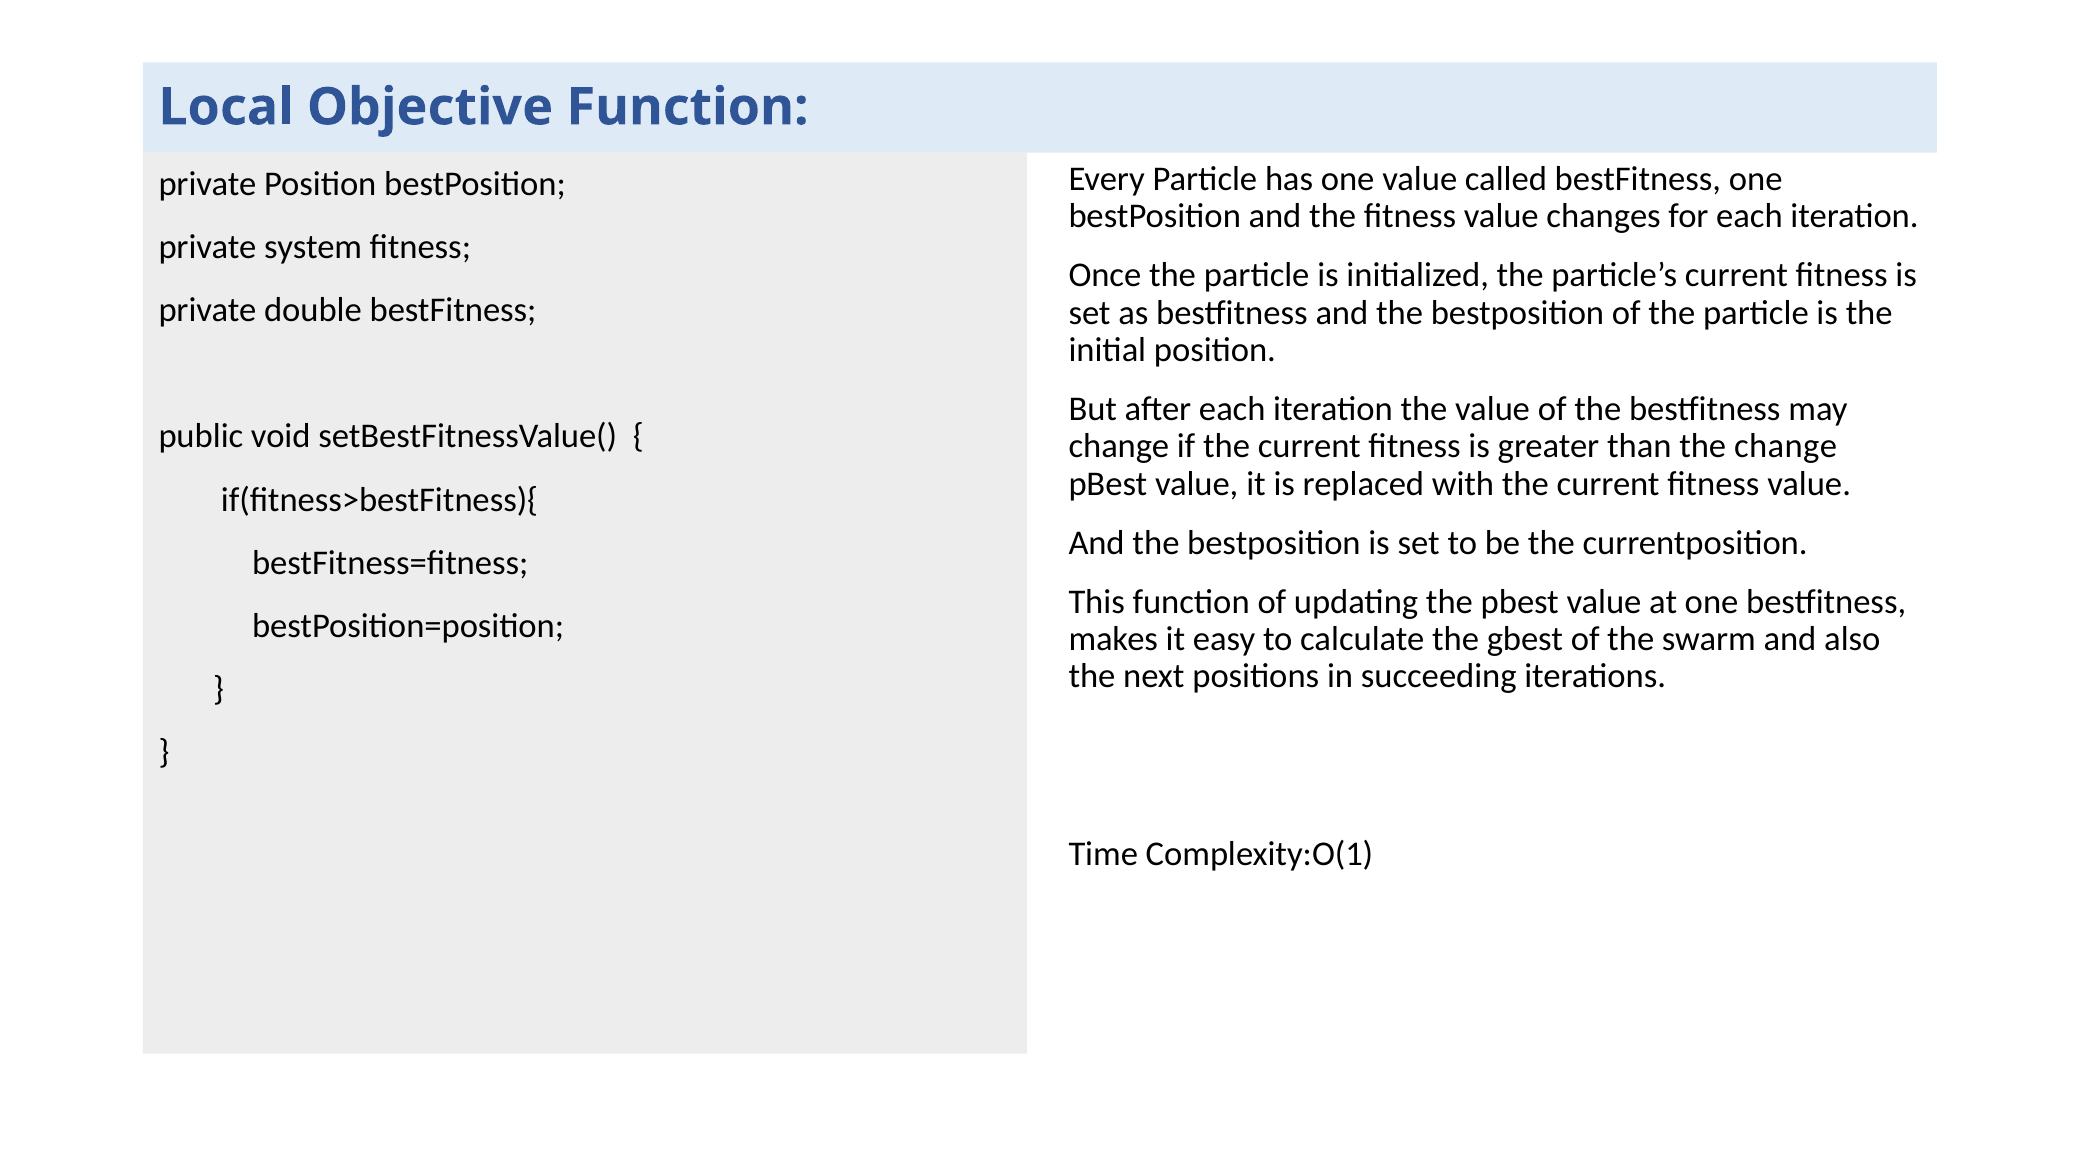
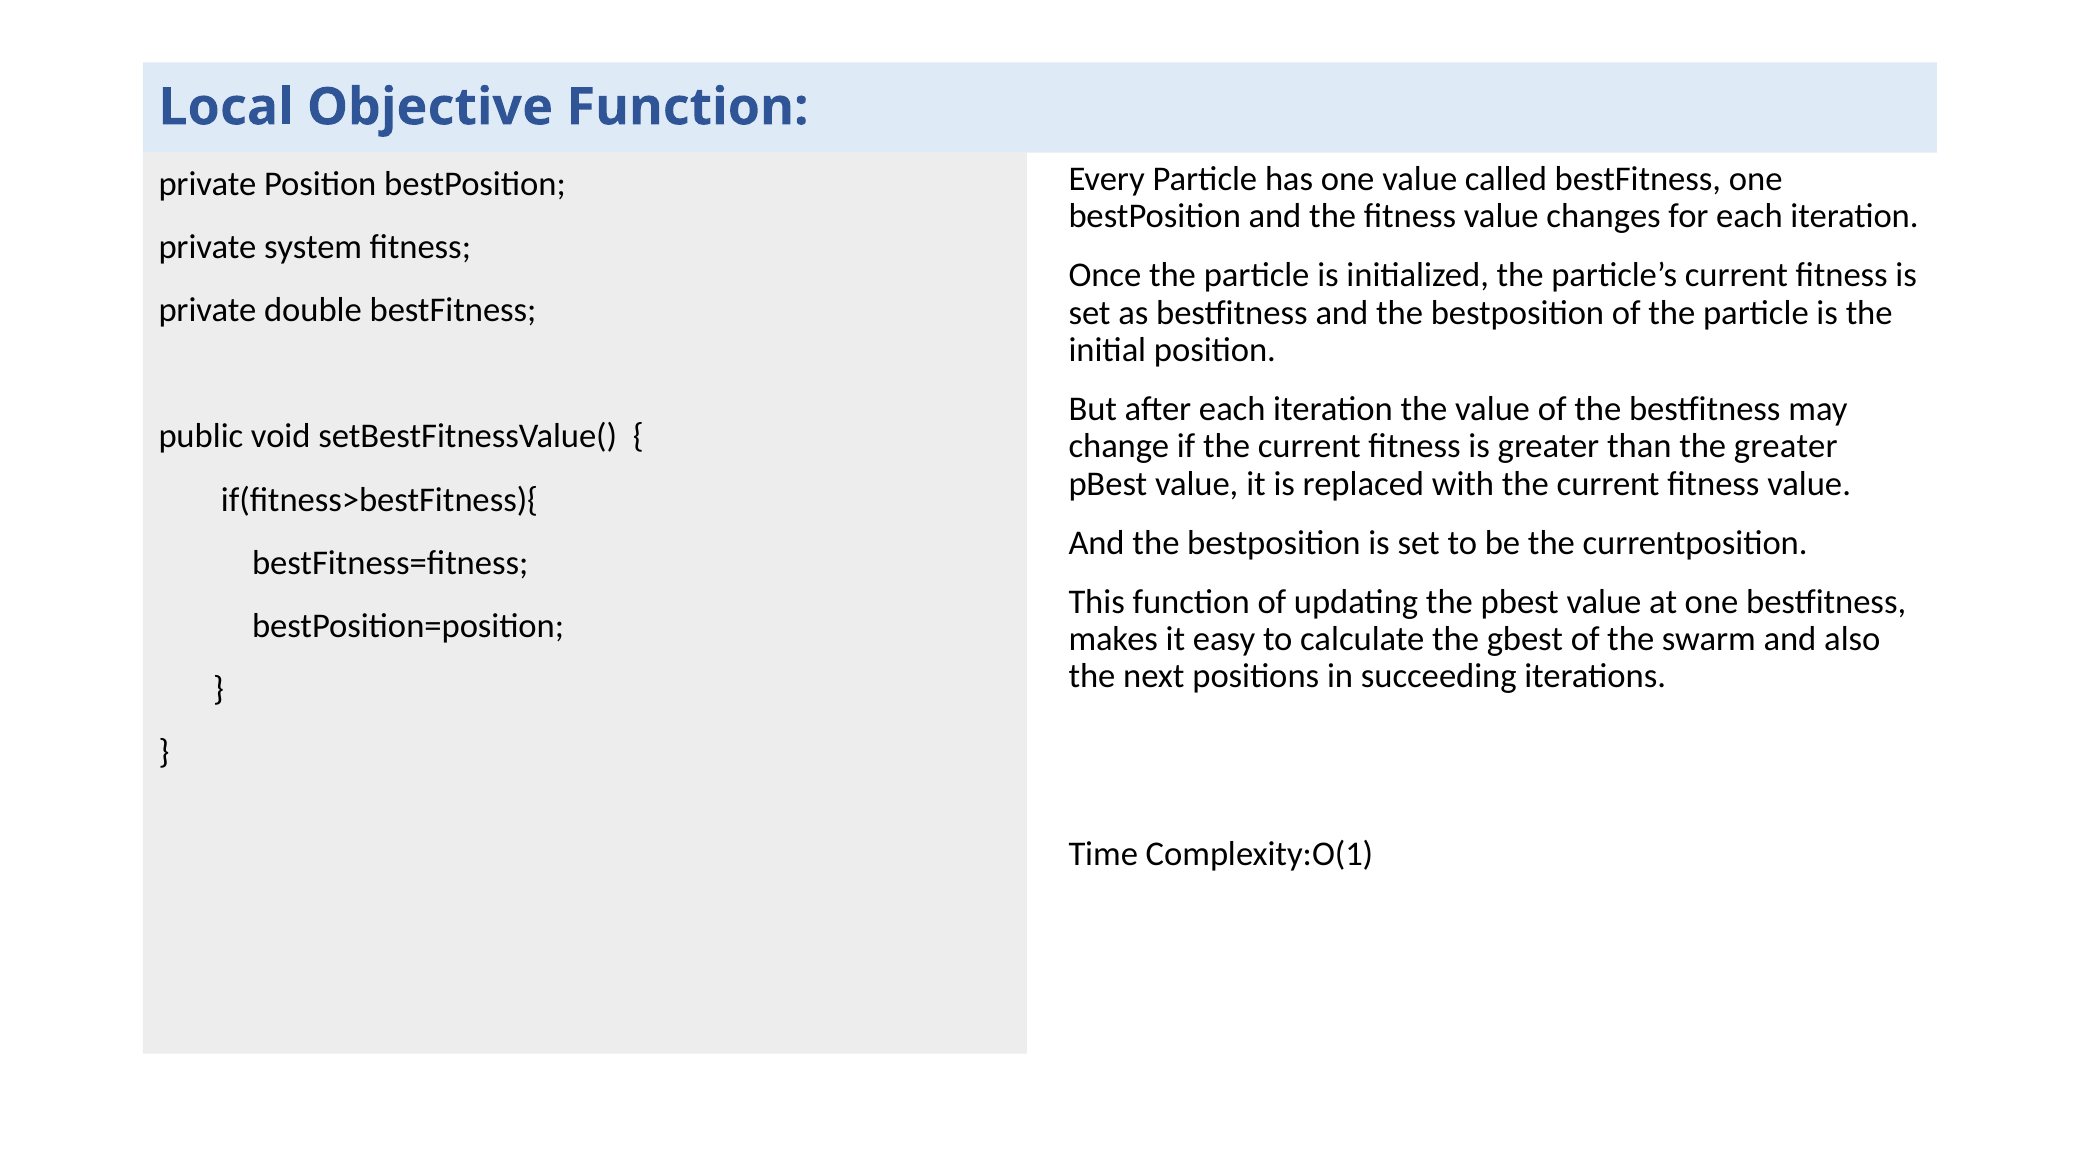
the change: change -> greater
